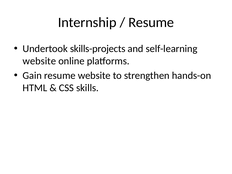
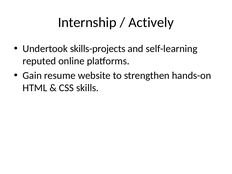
Resume at (151, 22): Resume -> Actively
website at (39, 61): website -> reputed
